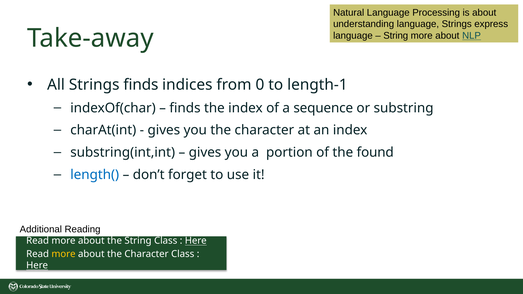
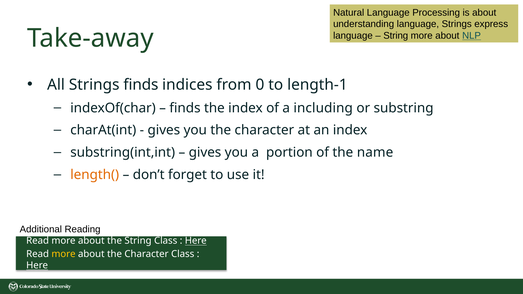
sequence: sequence -> including
found: found -> name
length( colour: blue -> orange
